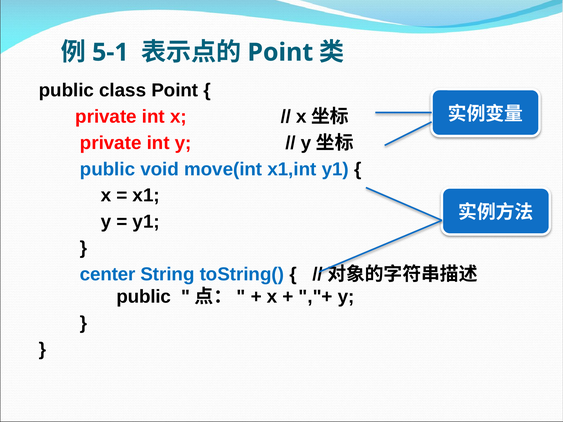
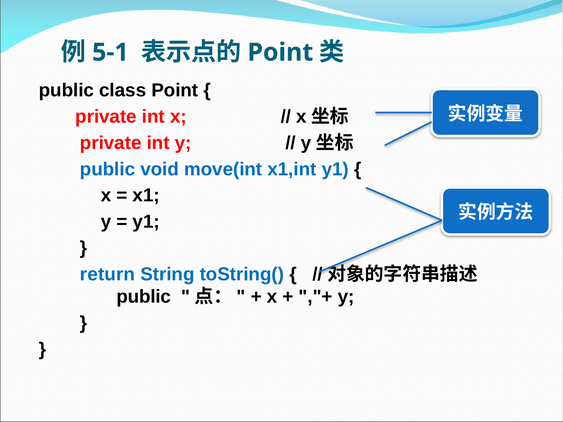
center: center -> return
